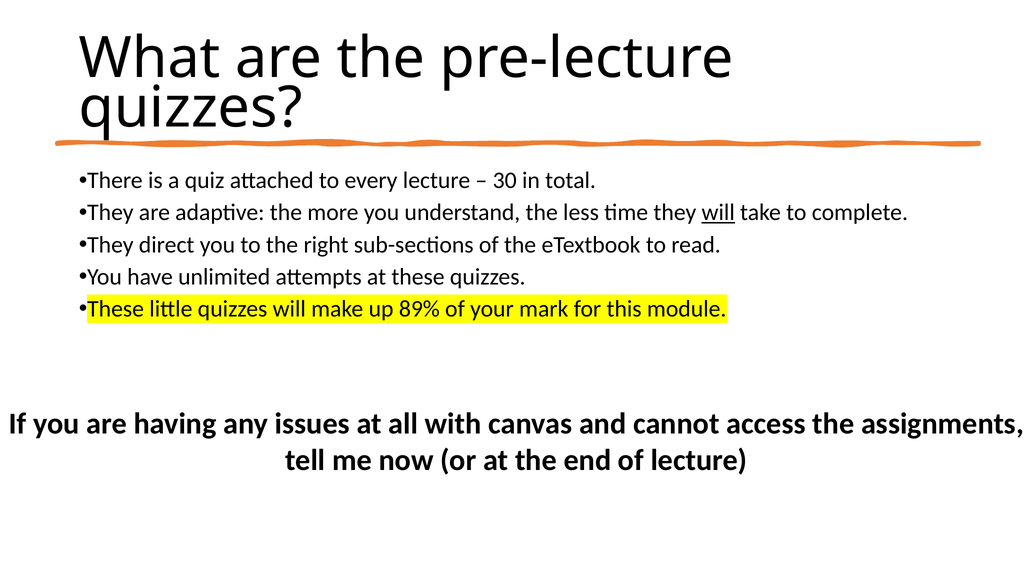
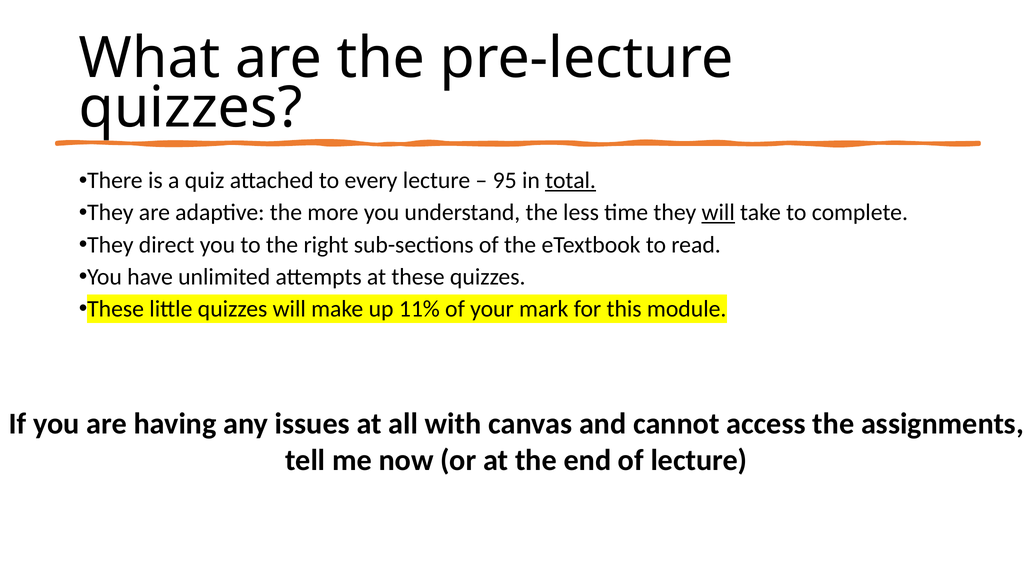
30: 30 -> 95
total underline: none -> present
89%: 89% -> 11%
